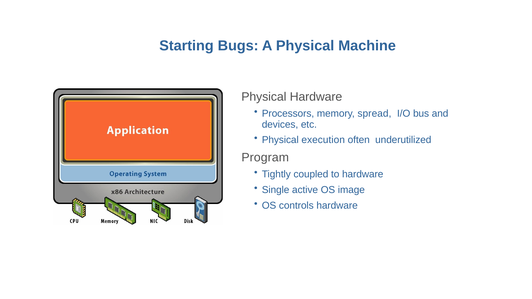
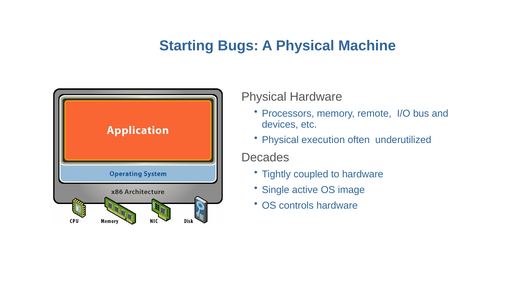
spread: spread -> remote
Program: Program -> Decades
